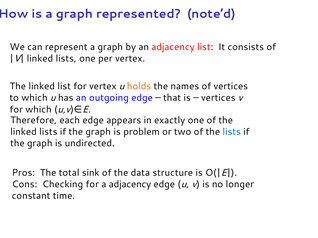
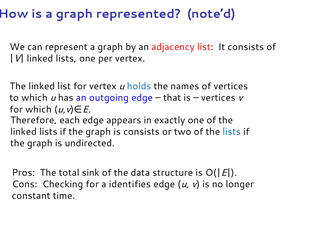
holds colour: orange -> blue
is problem: problem -> consists
a adjacency: adjacency -> identiﬁes
